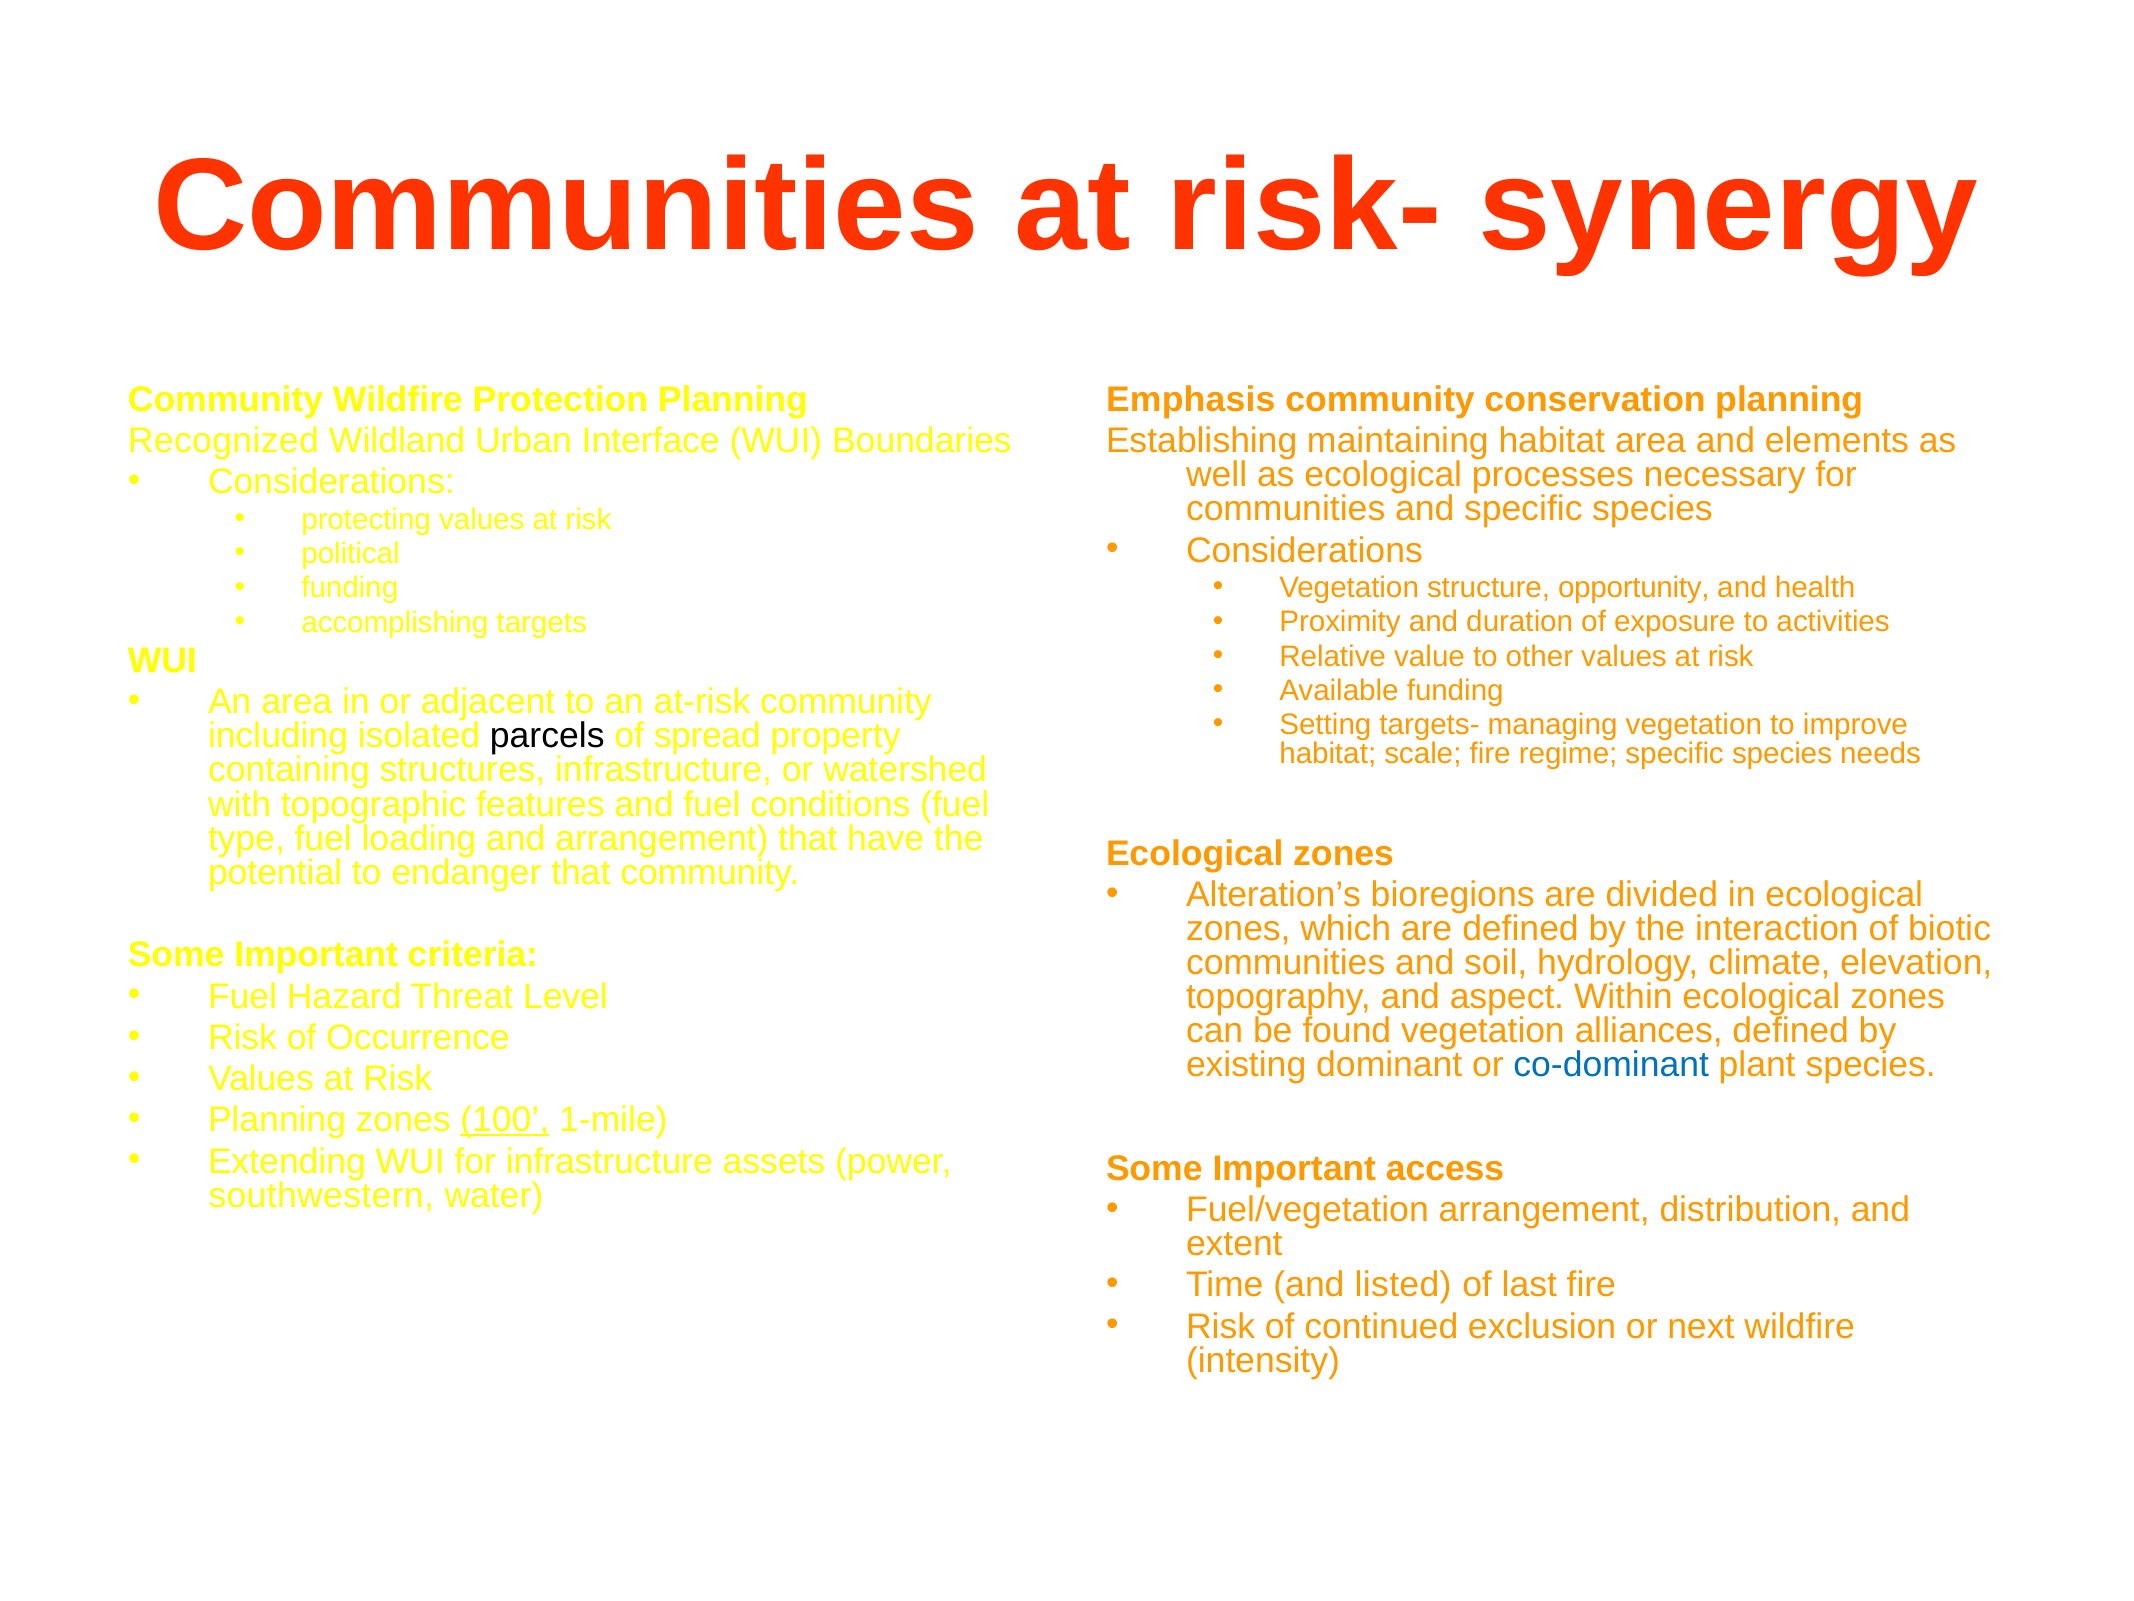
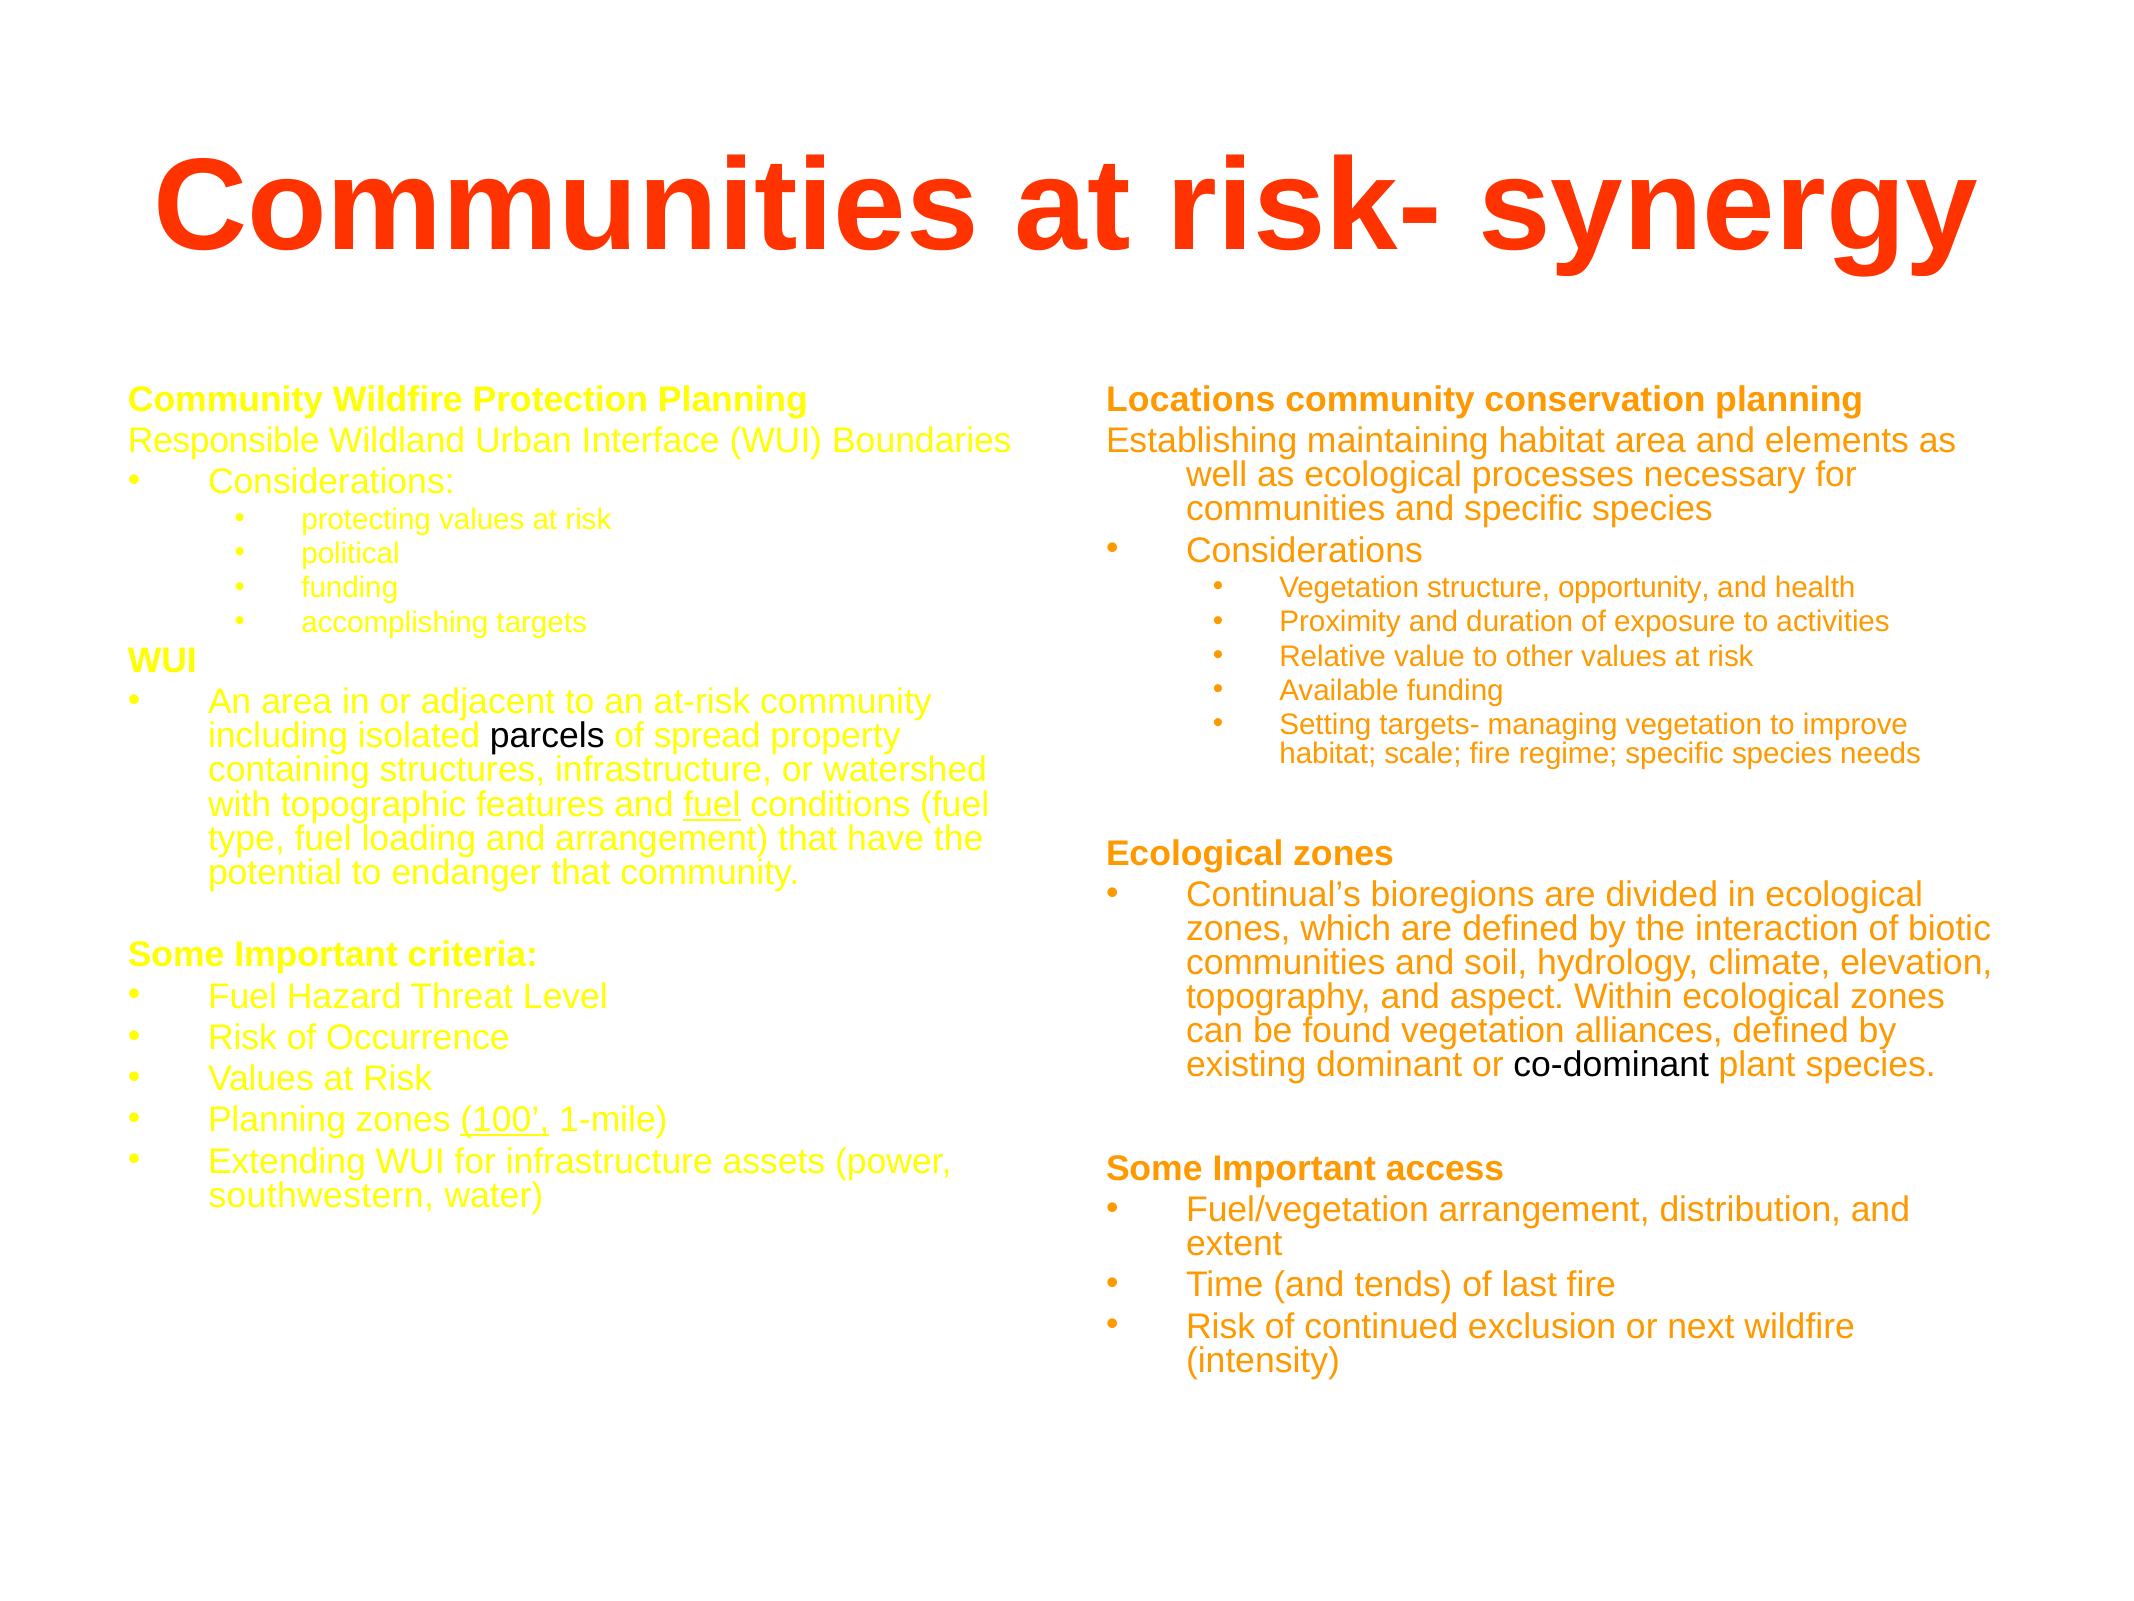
Emphasis: Emphasis -> Locations
Recognized: Recognized -> Responsible
fuel at (712, 804) underline: none -> present
Alteration’s: Alteration’s -> Continual’s
co-dominant colour: blue -> black
listed: listed -> tends
